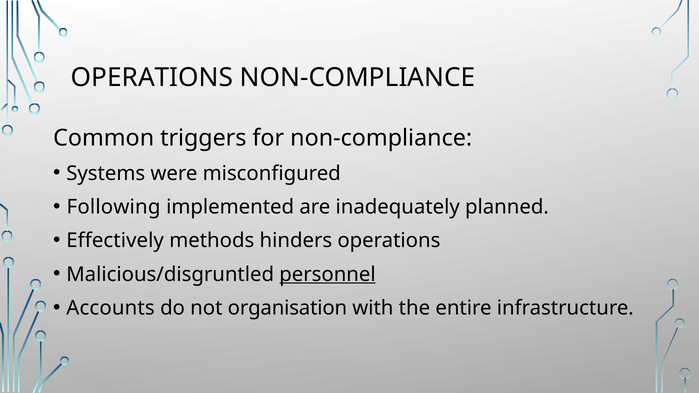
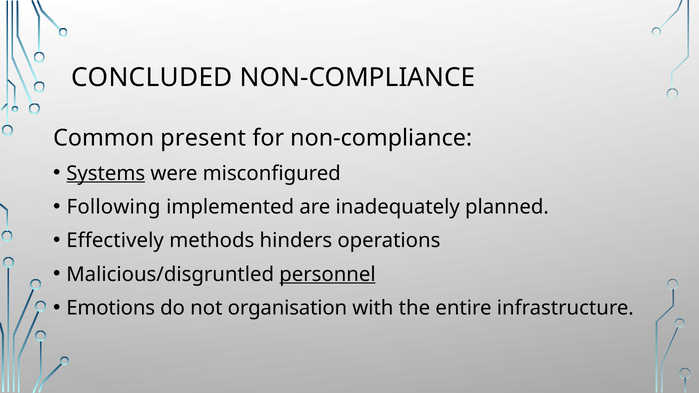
OPERATIONS at (152, 78): OPERATIONS -> CONCLUDED
triggers: triggers -> present
Systems underline: none -> present
Accounts: Accounts -> Emotions
